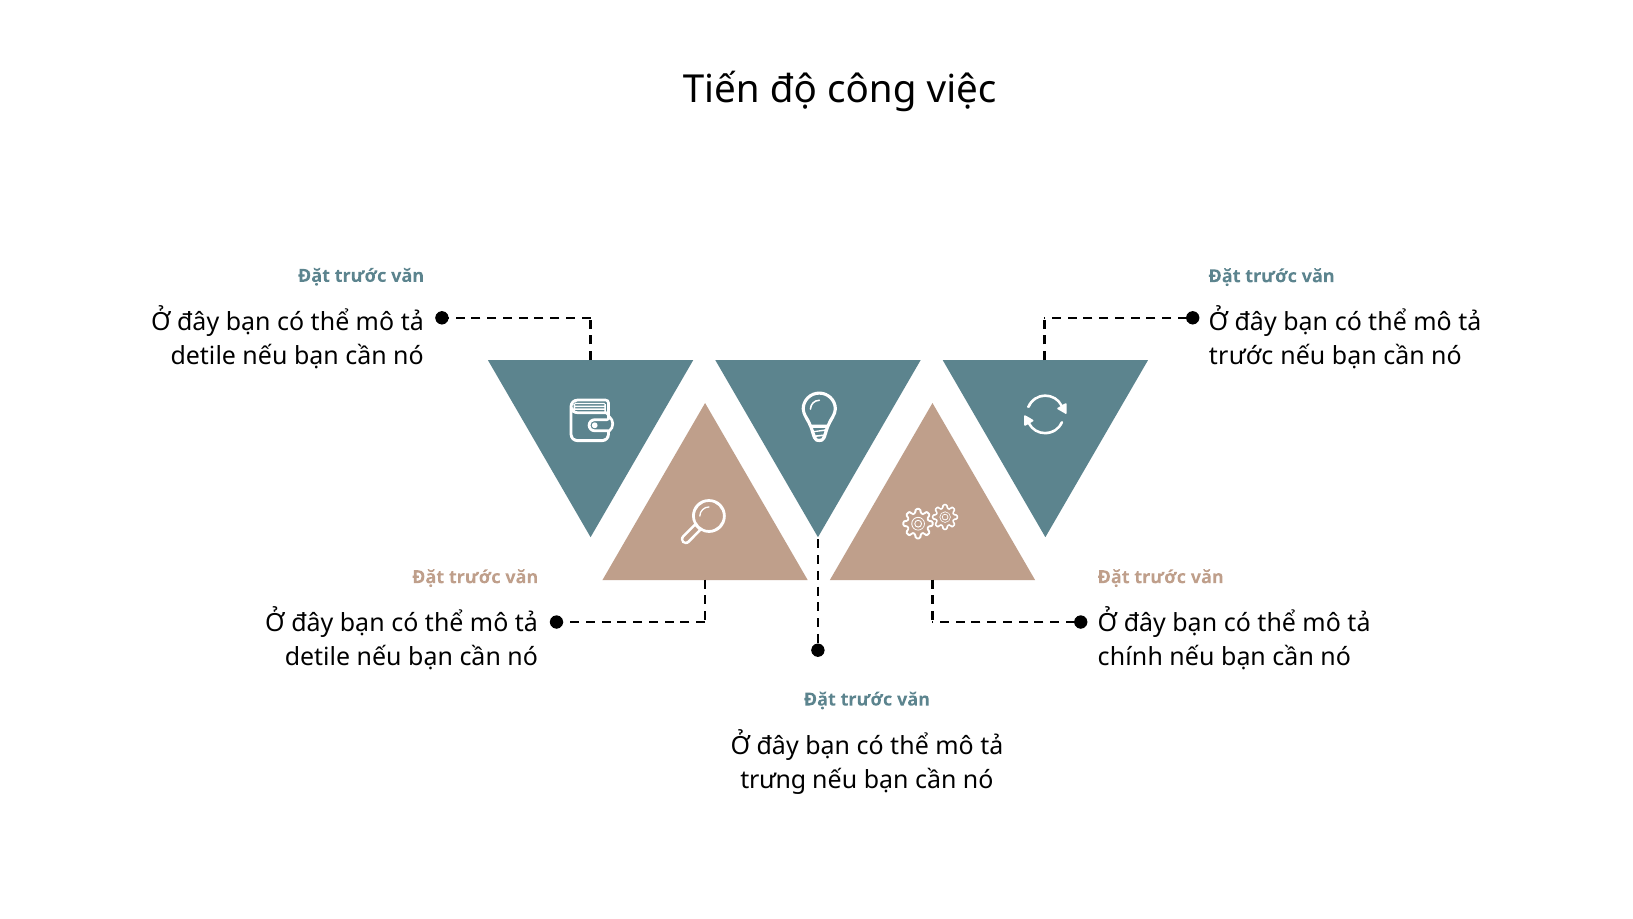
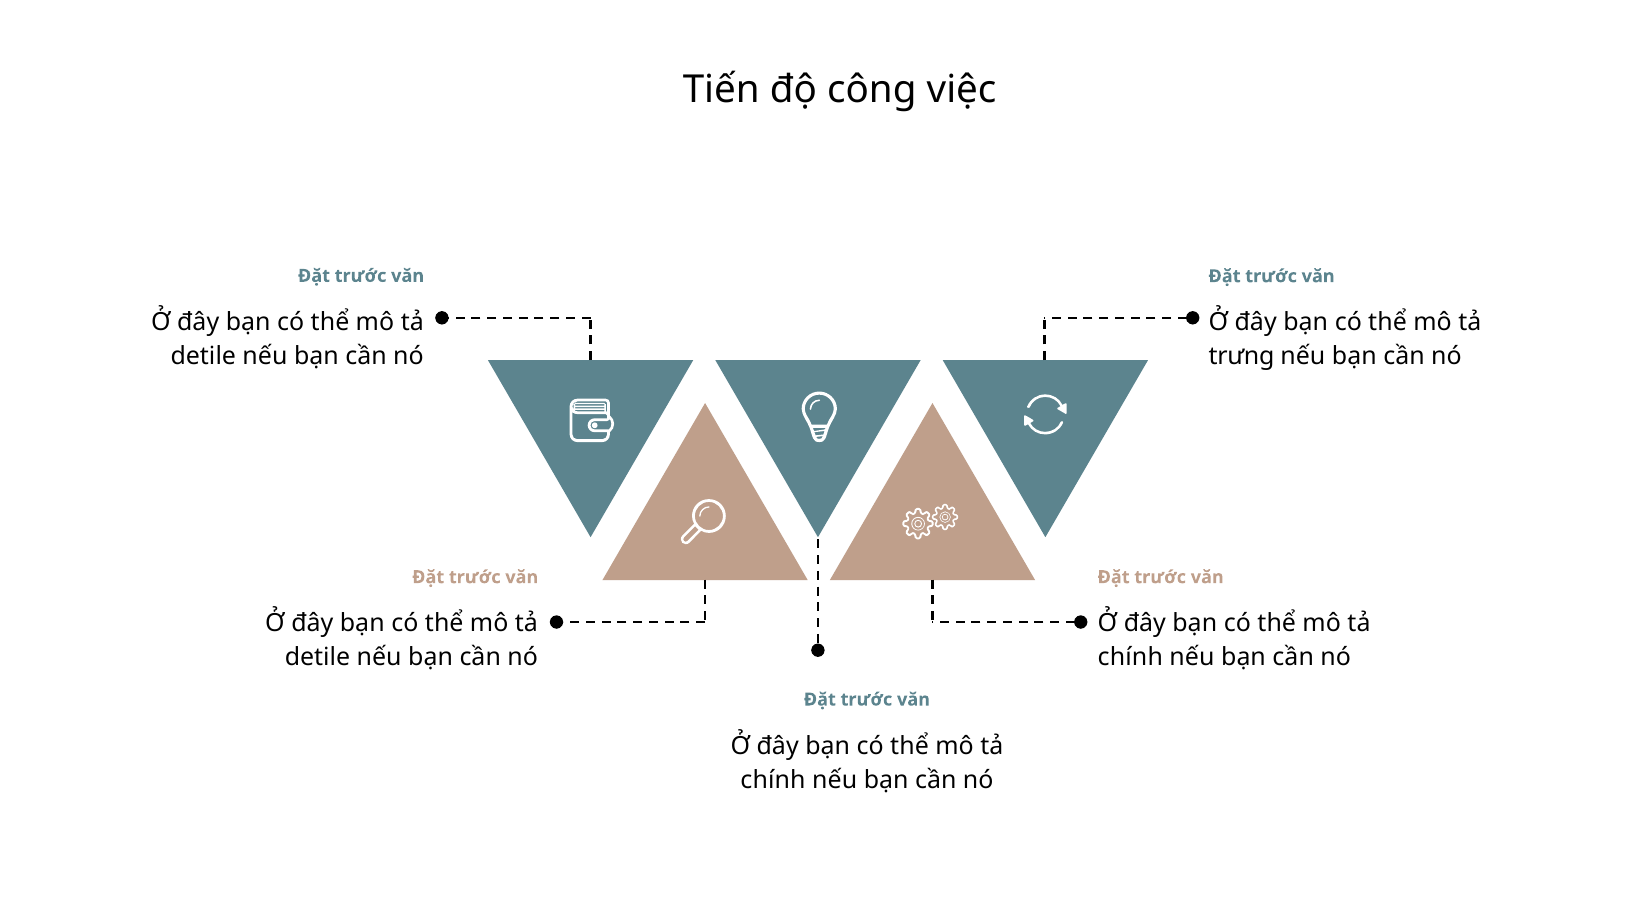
trước at (1241, 356): trước -> trưng
trưng at (773, 780): trưng -> chính
